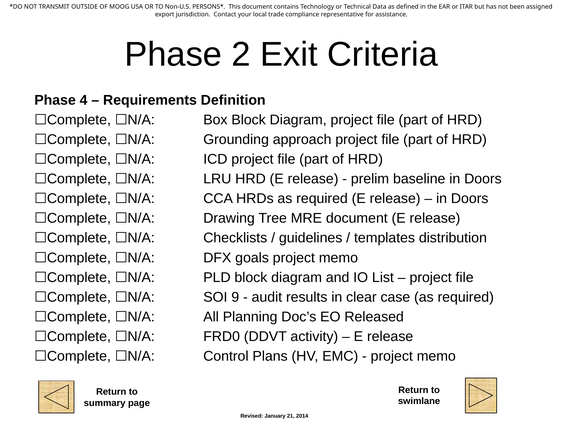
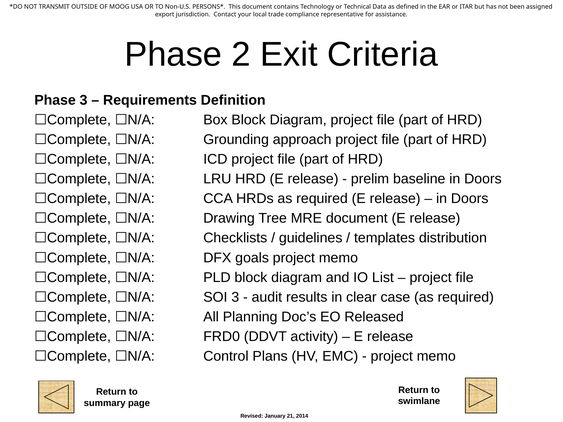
Phase 4: 4 -> 3
SOI 9: 9 -> 3
